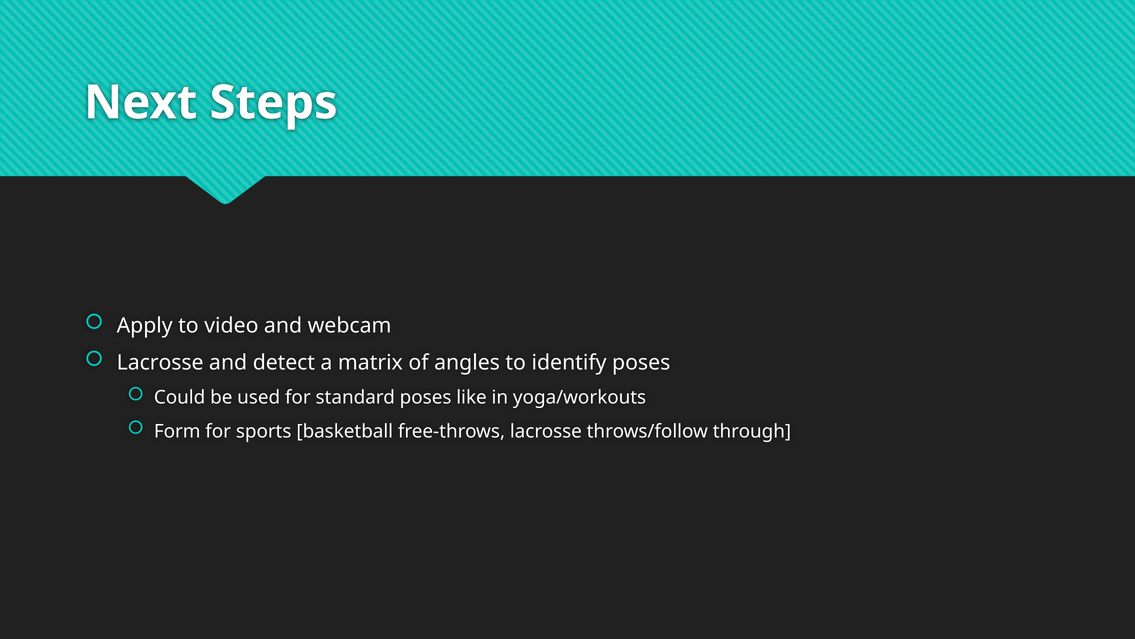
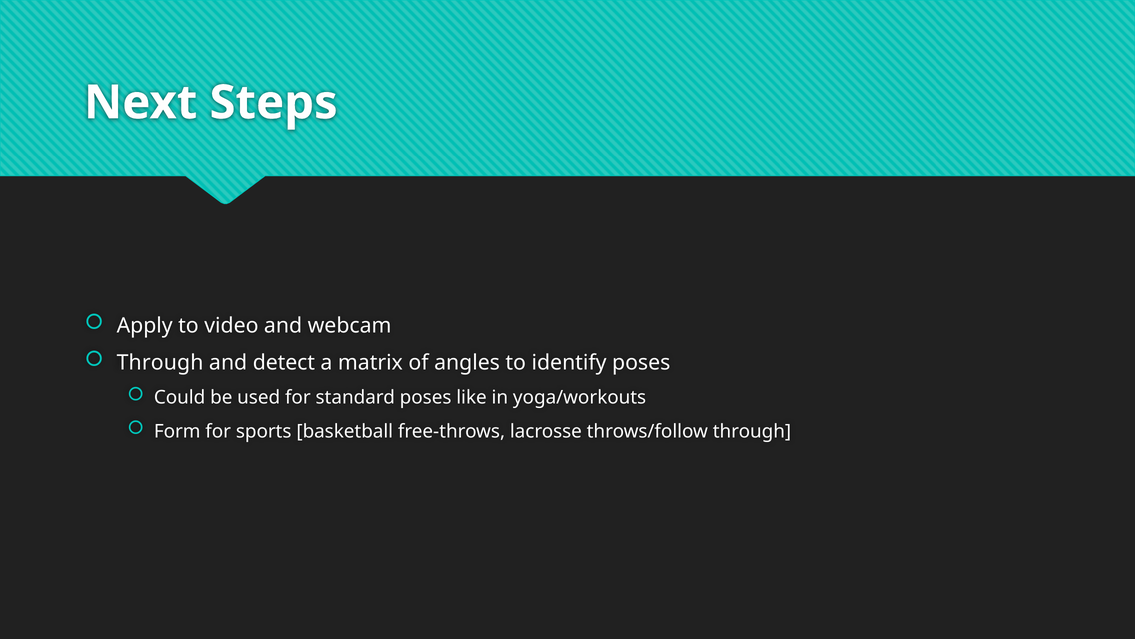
Lacrosse at (160, 362): Lacrosse -> Through
